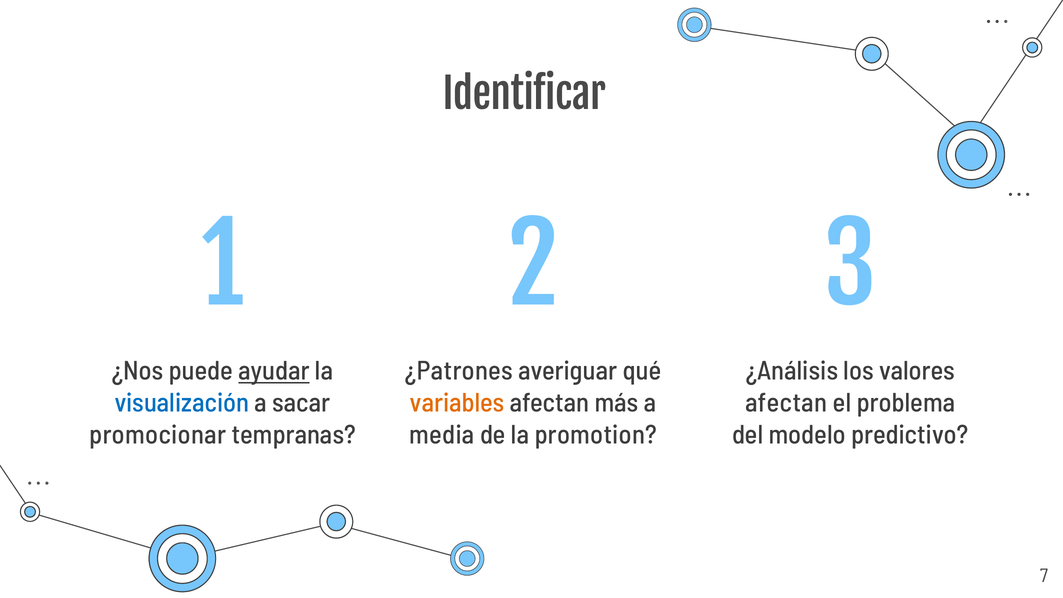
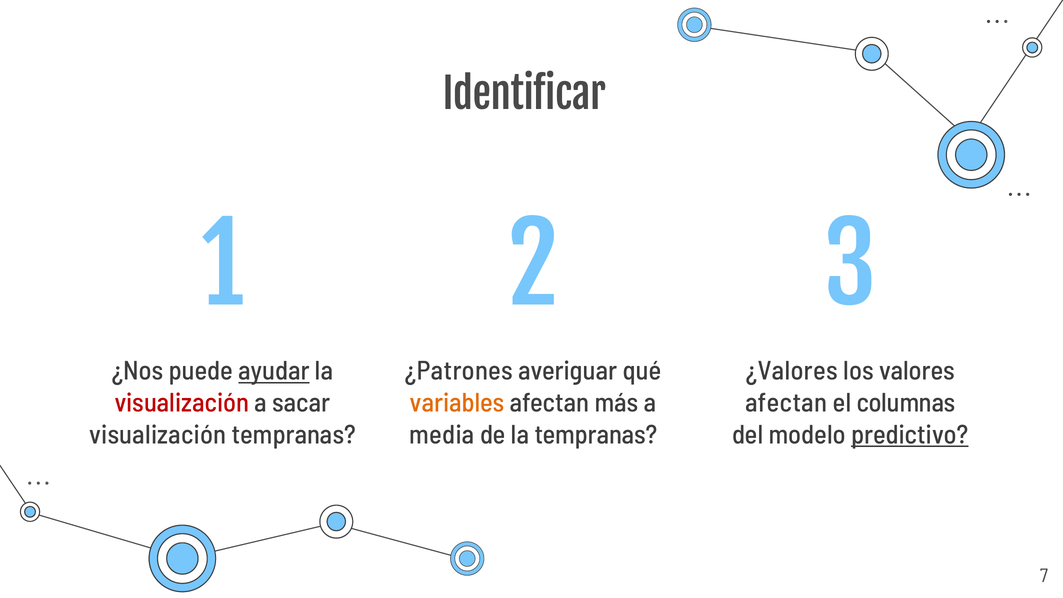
¿Análisis: ¿Análisis -> ¿Valores
visualización at (182, 403) colour: blue -> red
problema: problema -> columnas
promocionar at (158, 435): promocionar -> visualización
la promotion: promotion -> tempranas
predictivo underline: none -> present
